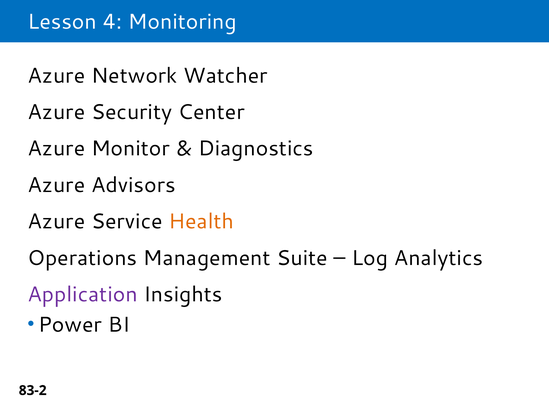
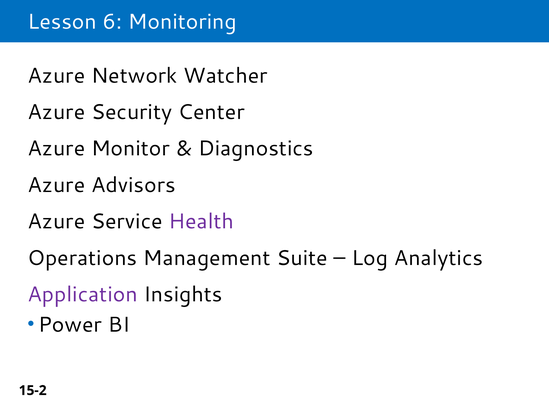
4: 4 -> 6
Health colour: orange -> purple
83-2: 83-2 -> 15-2
